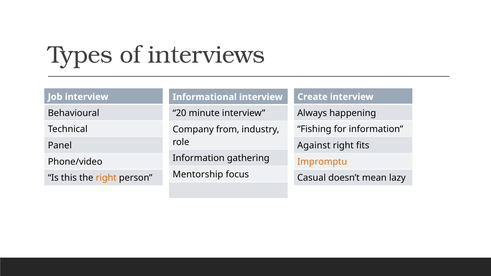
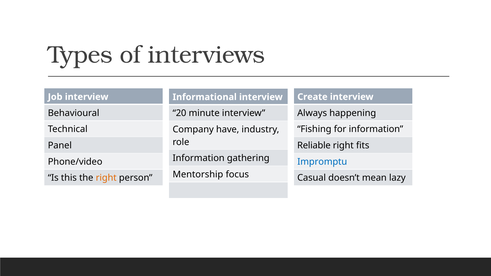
from: from -> have
Against: Against -> Reliable
Impromptu colour: orange -> blue
